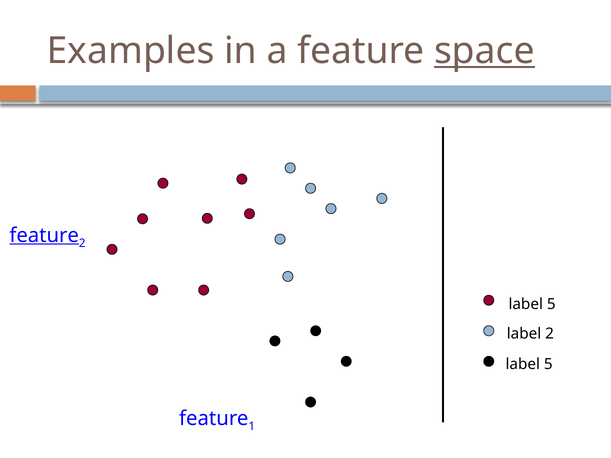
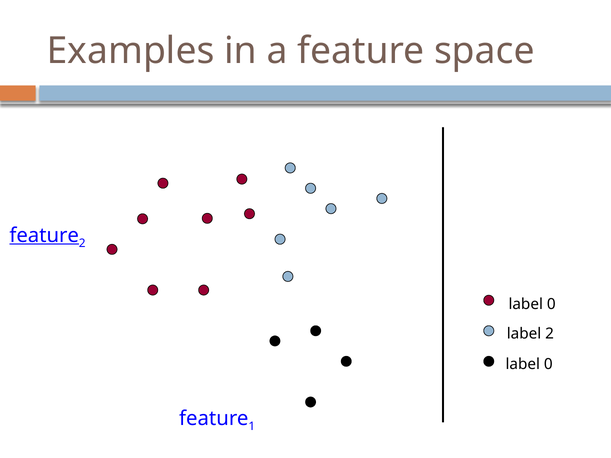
space underline: present -> none
5 at (551, 304): 5 -> 0
5 at (548, 365): 5 -> 0
